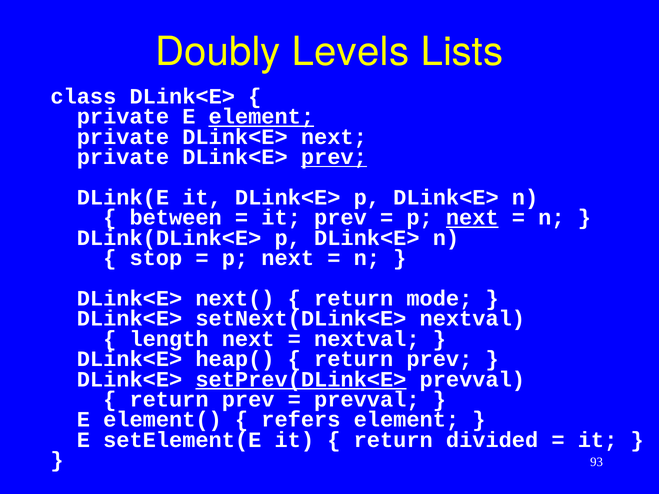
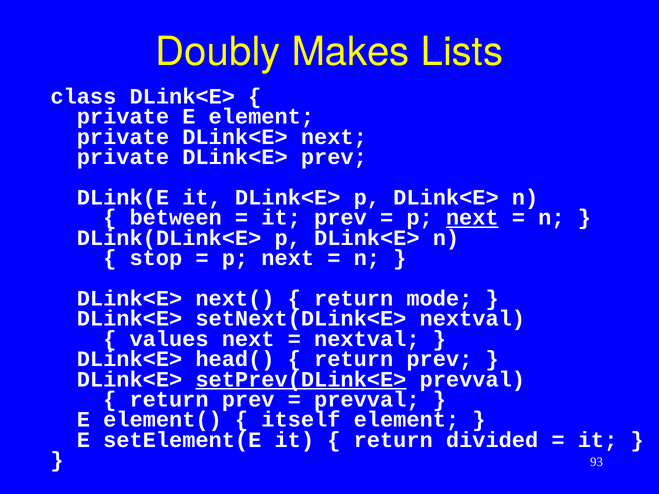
Levels: Levels -> Makes
element at (261, 117) underline: present -> none
prev at (334, 157) underline: present -> none
length: length -> values
heap(: heap( -> head(
refers: refers -> itself
